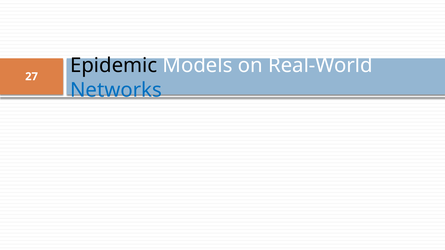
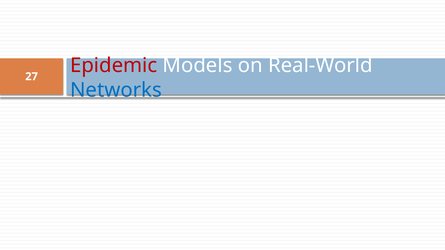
Epidemic colour: black -> red
